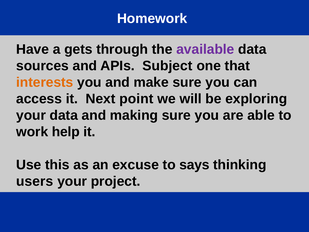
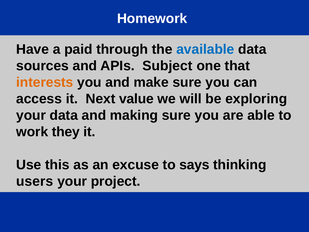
gets: gets -> paid
available colour: purple -> blue
point: point -> value
help: help -> they
